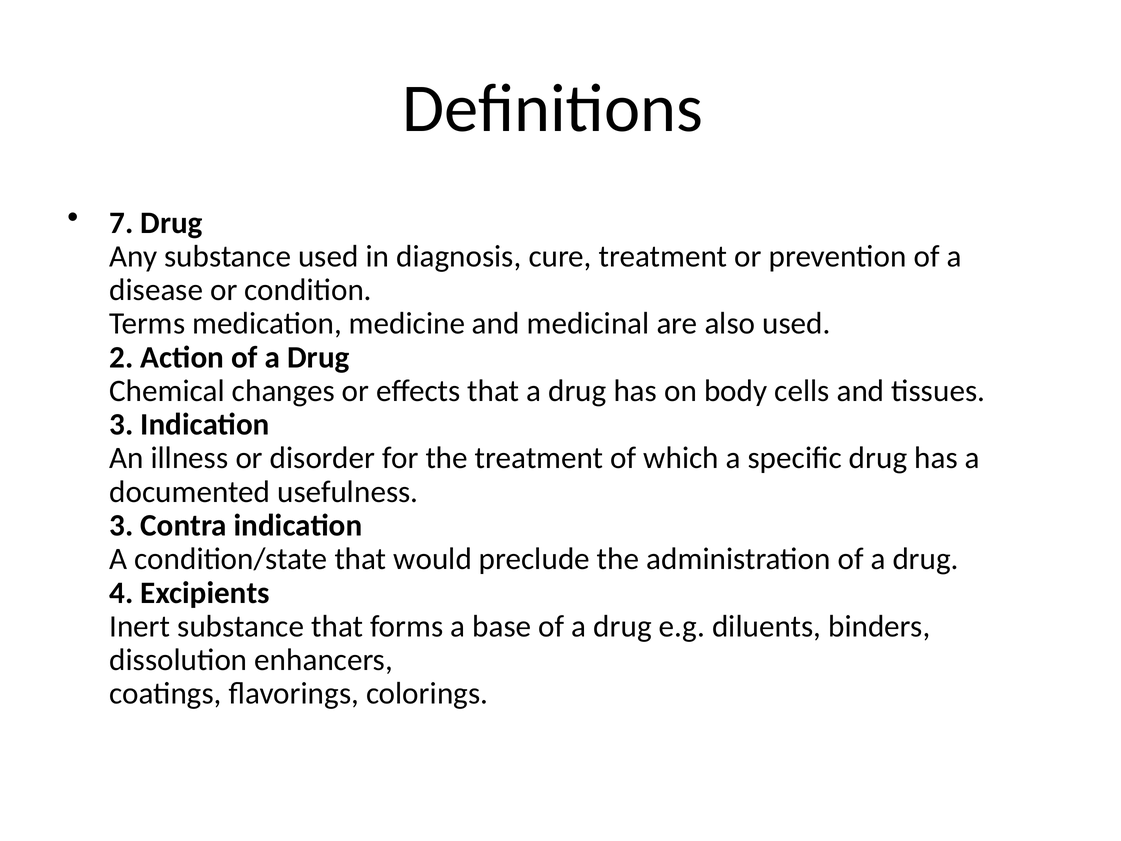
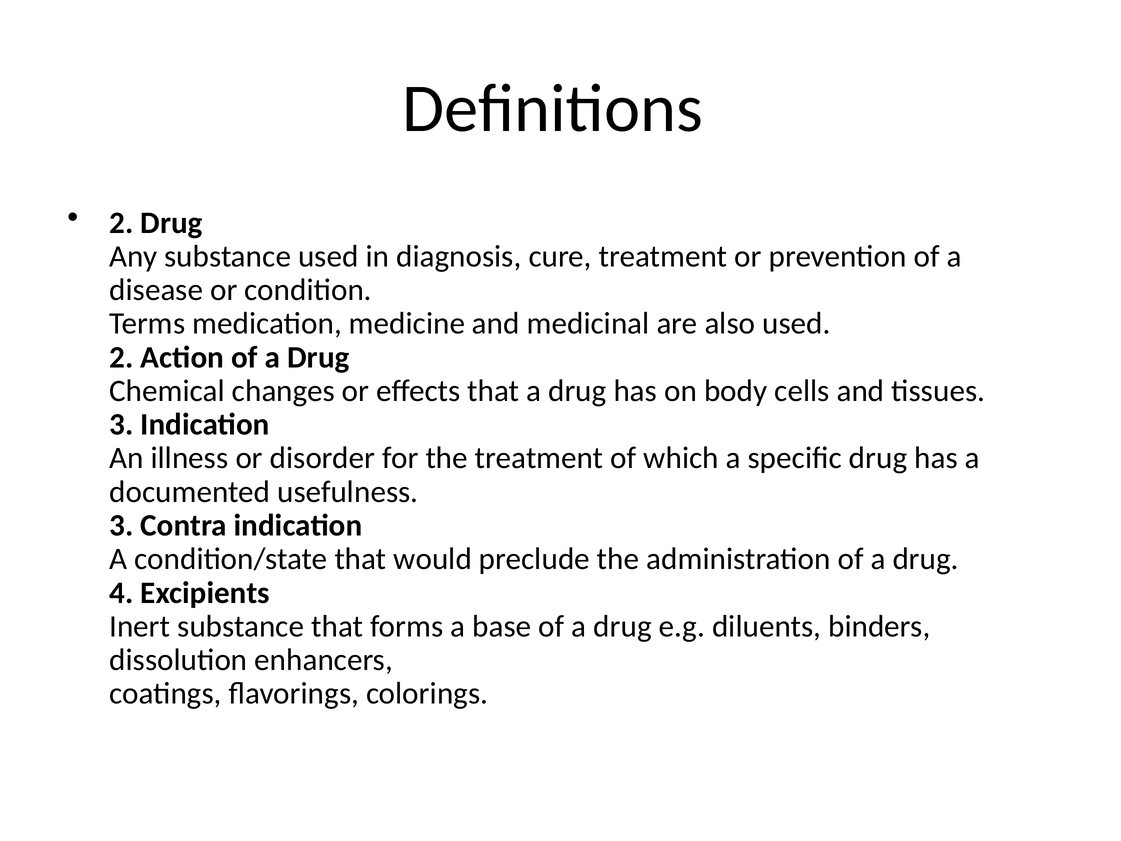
7 at (121, 223): 7 -> 2
